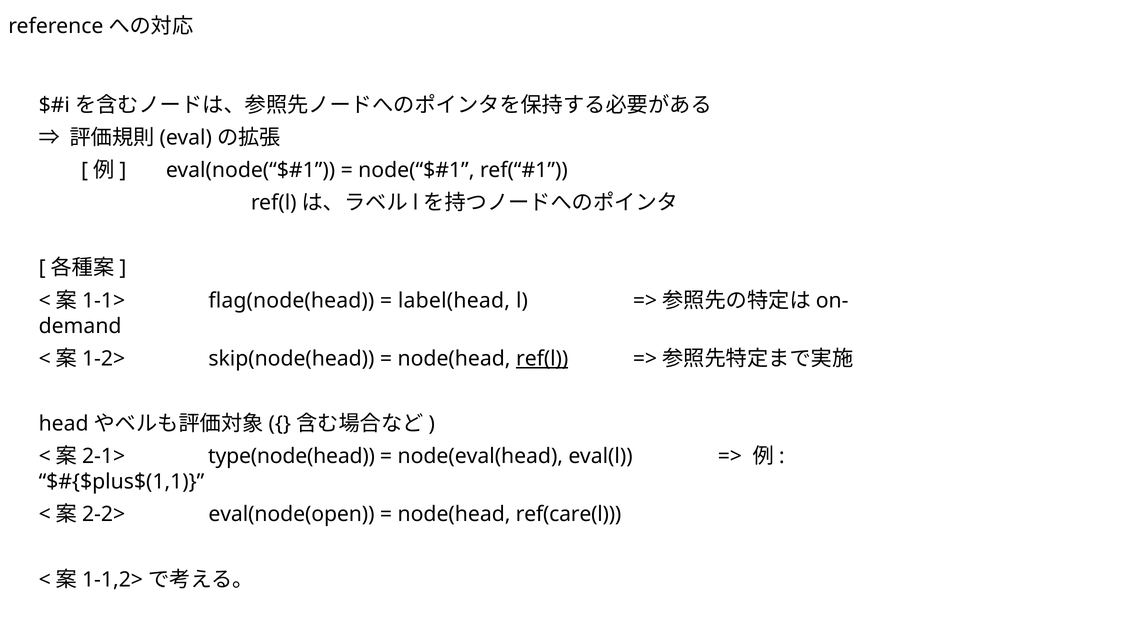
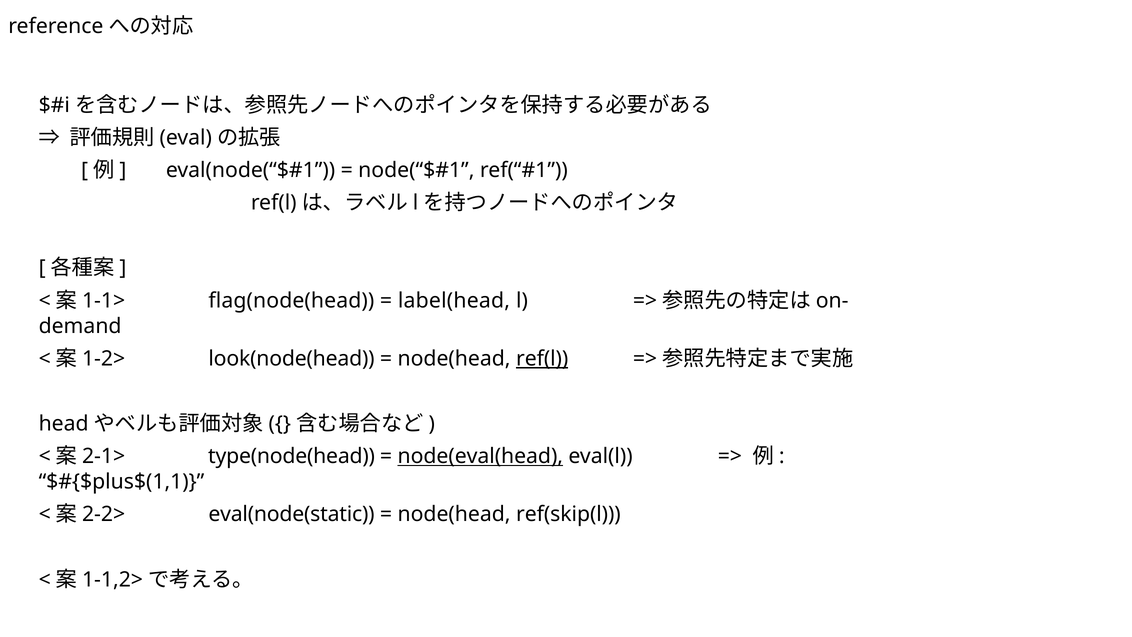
skip(node(head: skip(node(head -> look(node(head
node(eval(head underline: none -> present
eval(node(open: eval(node(open -> eval(node(static
ref(care(l: ref(care(l -> ref(skip(l
